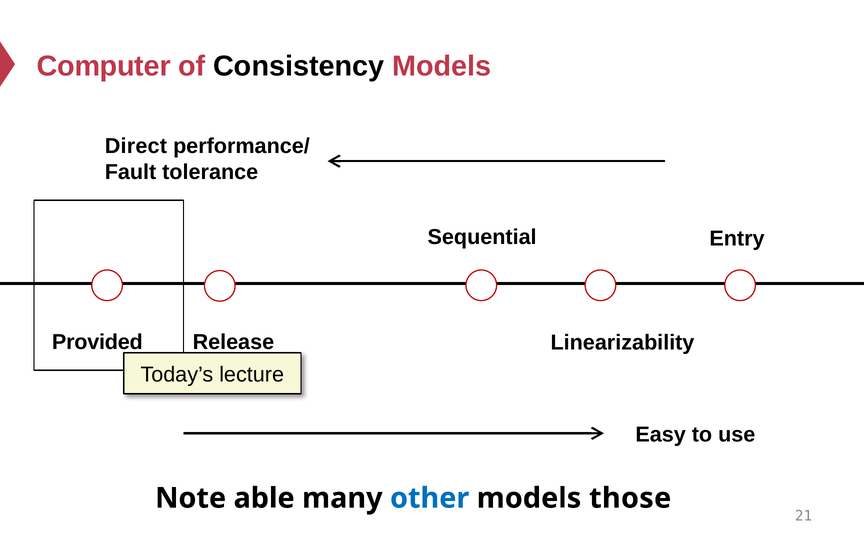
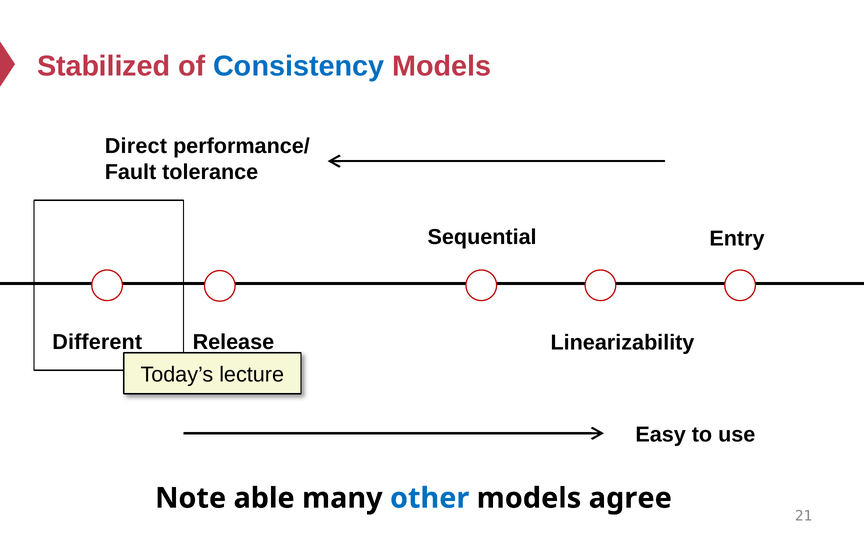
Computer: Computer -> Stabilized
Consistency colour: black -> blue
Provided: Provided -> Different
those: those -> agree
